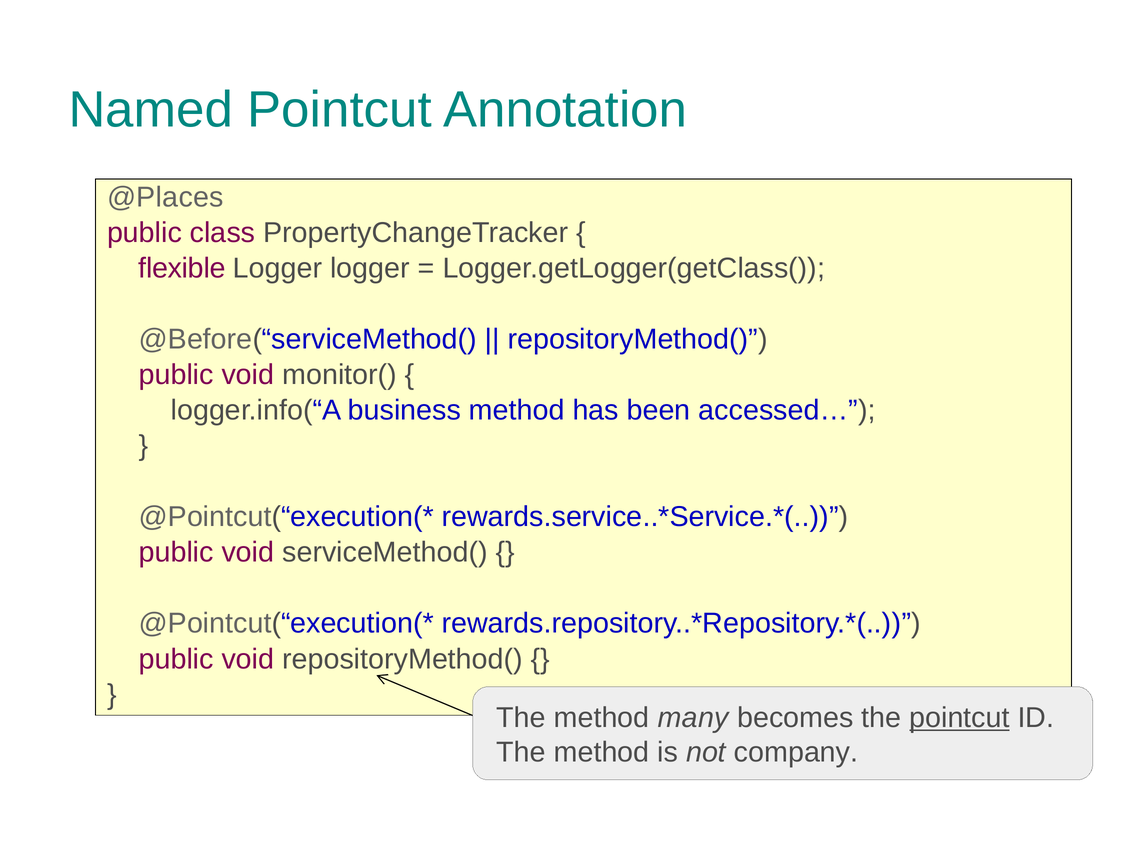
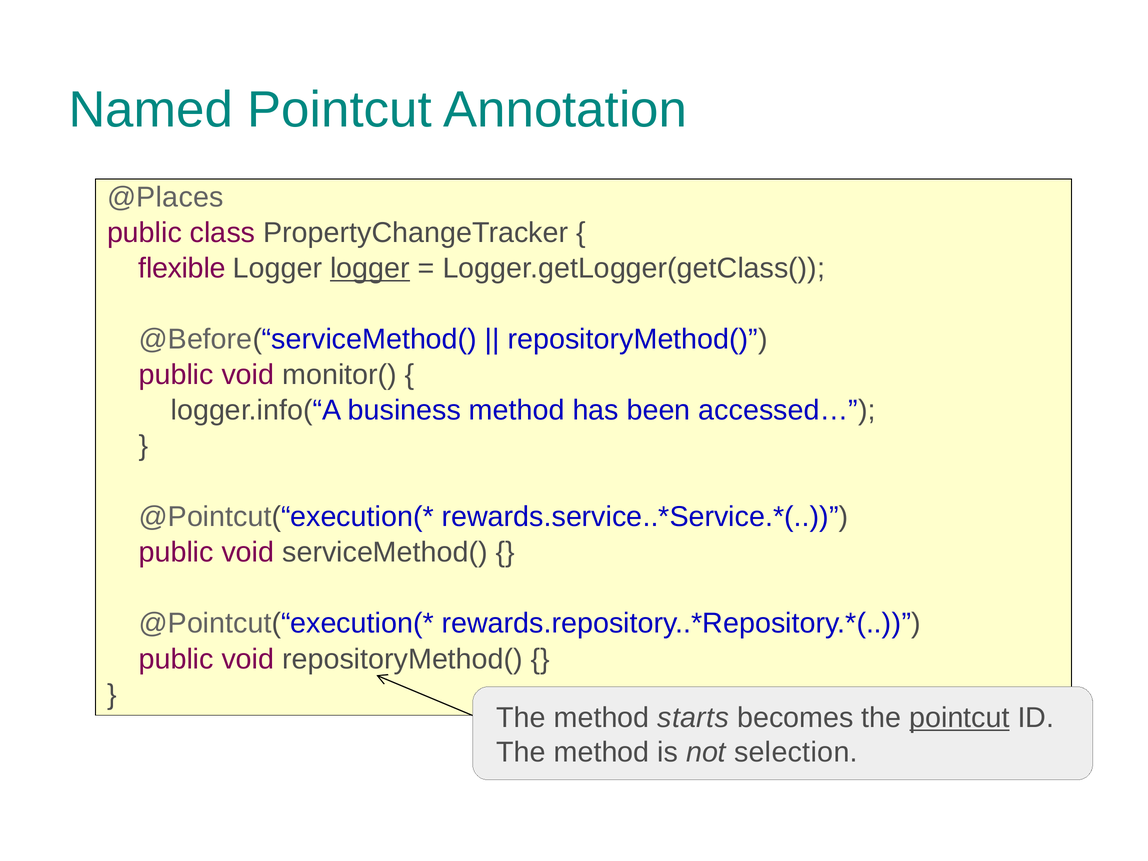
logger at (370, 268) underline: none -> present
many: many -> starts
company: company -> selection
